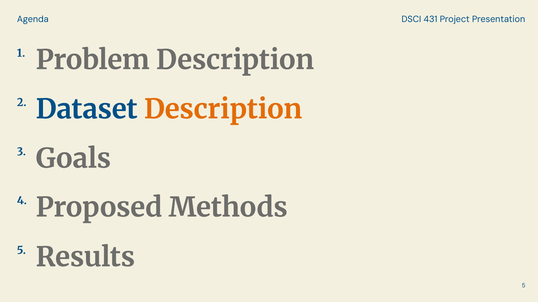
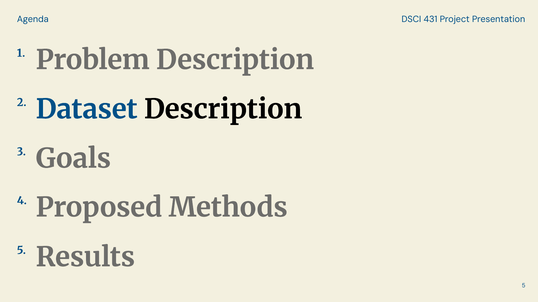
Description at (223, 110) colour: orange -> black
